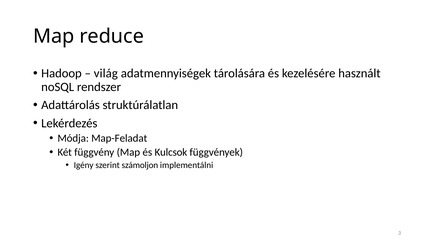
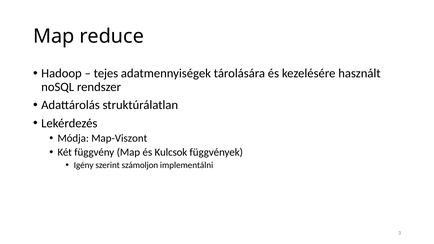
világ: világ -> tejes
Map-Feladat: Map-Feladat -> Map-Viszont
